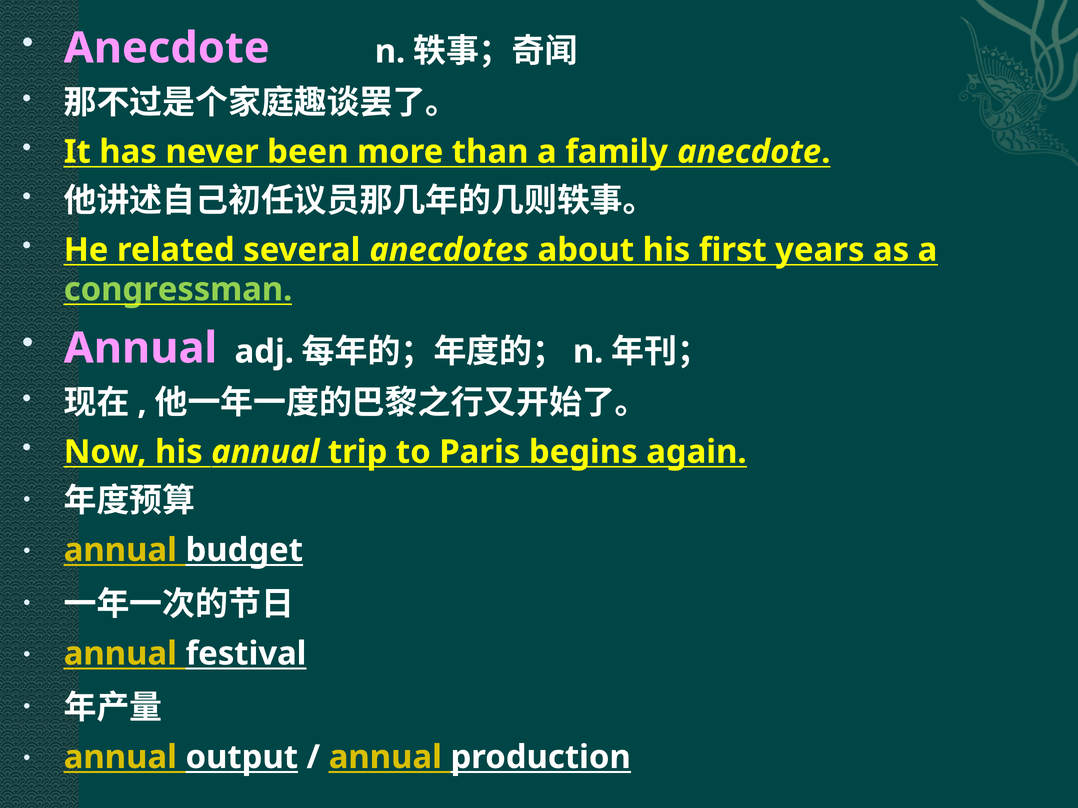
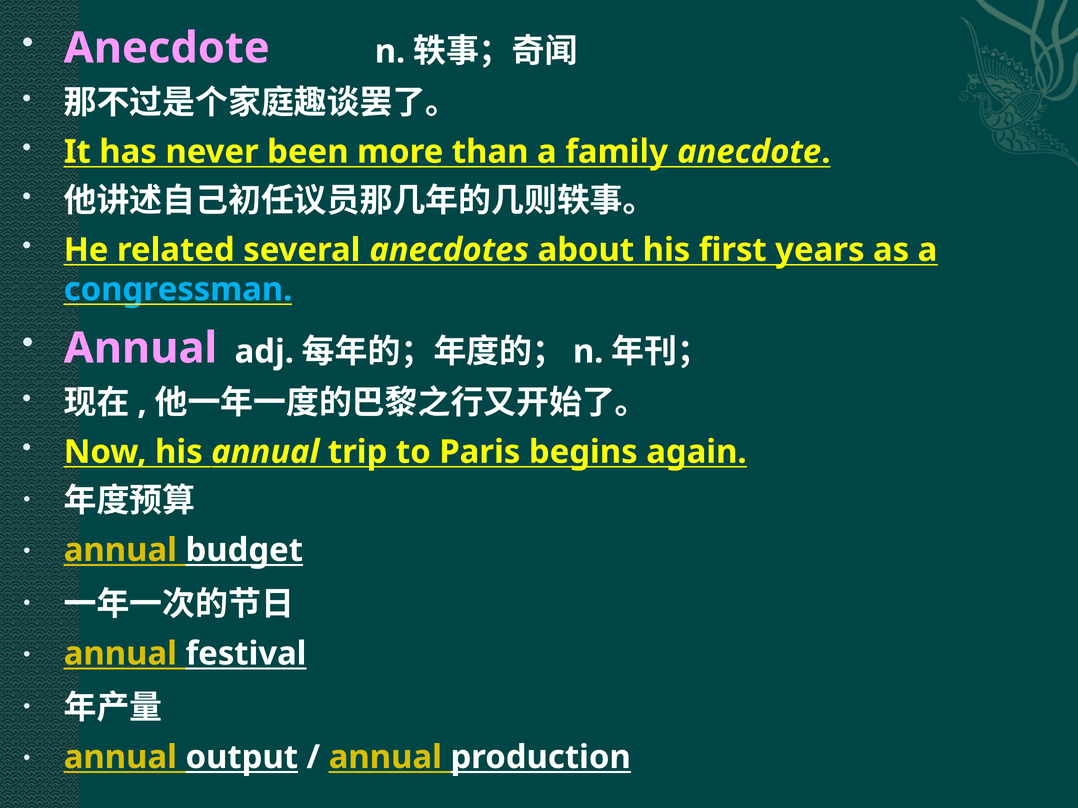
congressman colour: light green -> light blue
